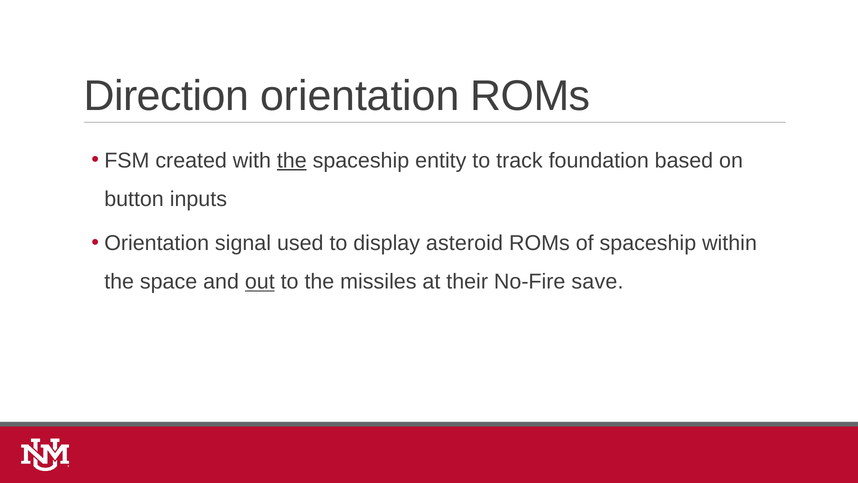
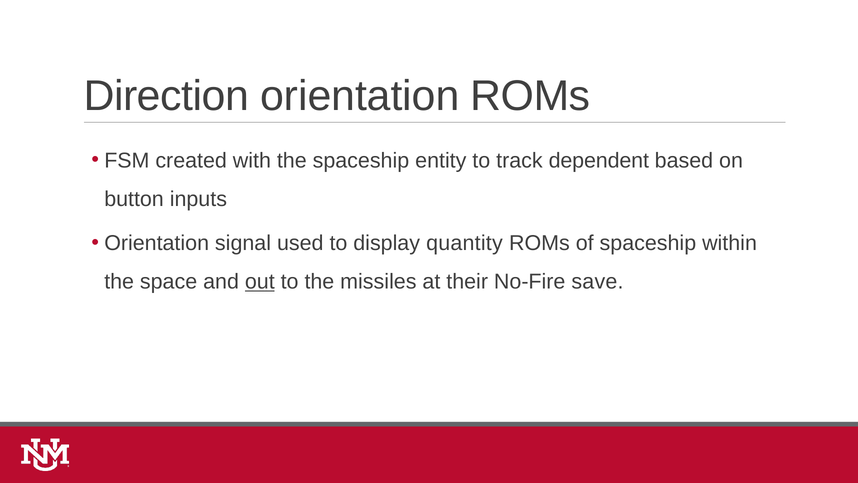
the at (292, 160) underline: present -> none
foundation: foundation -> dependent
asteroid: asteroid -> quantity
